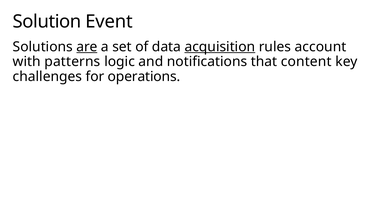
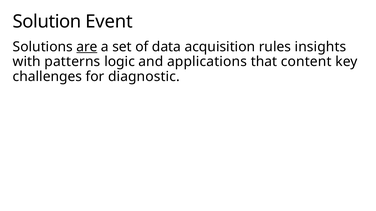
acquisition underline: present -> none
account: account -> insights
notifications: notifications -> applications
operations: operations -> diagnostic
